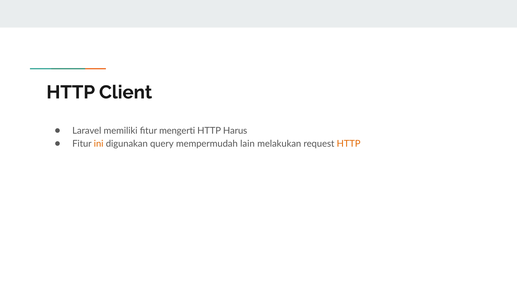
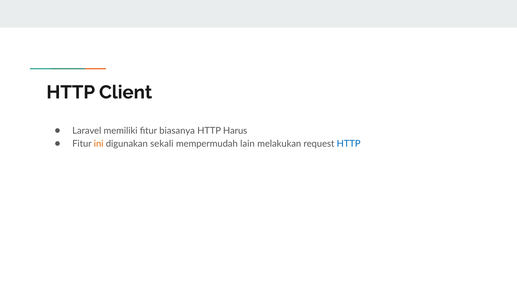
mengerti: mengerti -> biasanya
query: query -> sekali
HTTP at (349, 144) colour: orange -> blue
